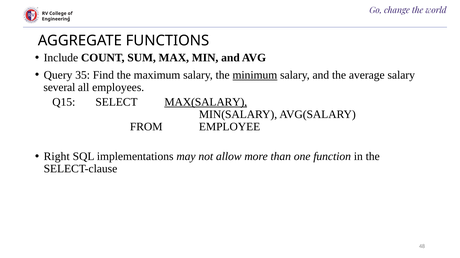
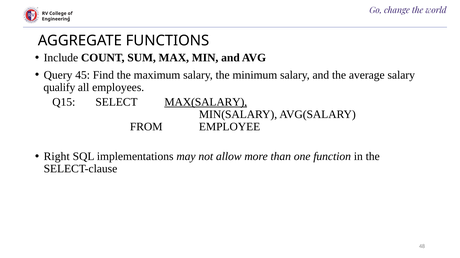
35: 35 -> 45
minimum underline: present -> none
several: several -> qualify
